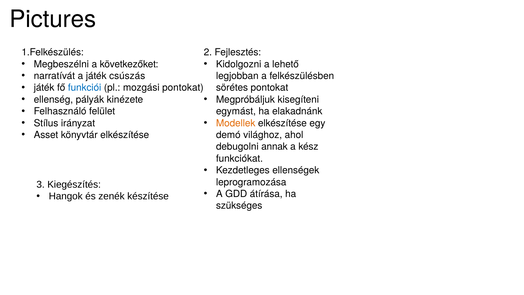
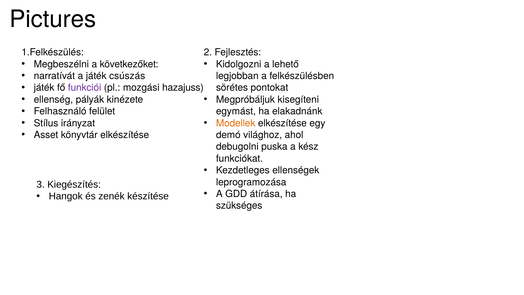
funkciói colour: blue -> purple
mozgási pontokat: pontokat -> hazajuss
annak: annak -> puska
